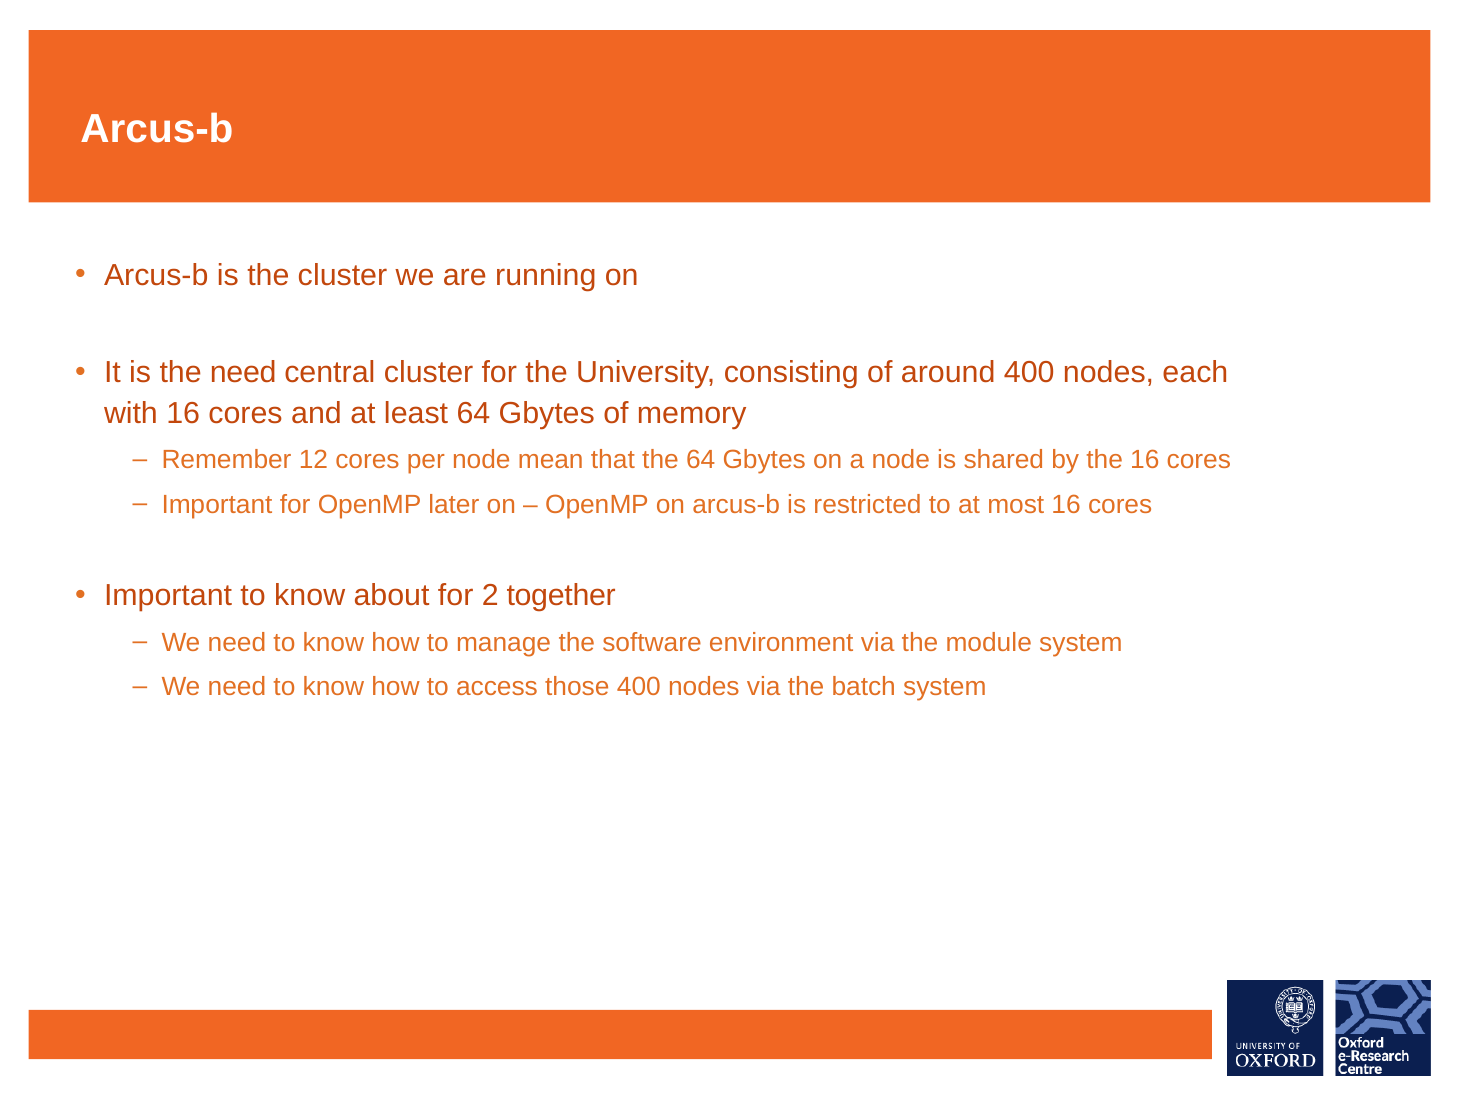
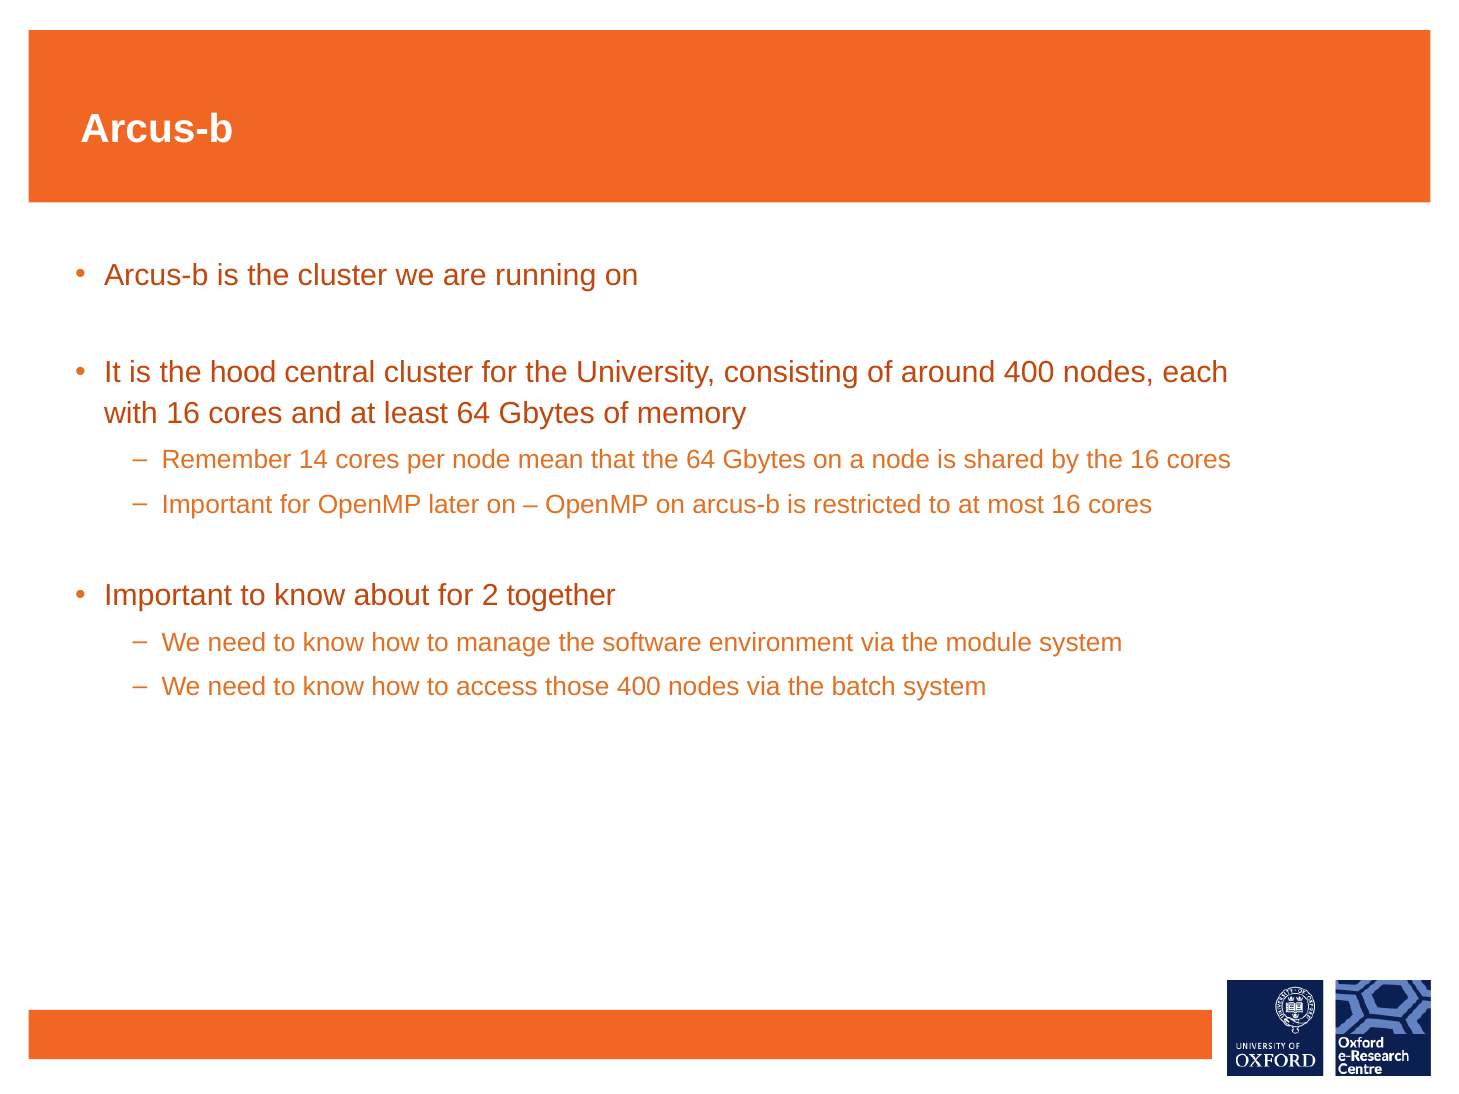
the need: need -> hood
12: 12 -> 14
